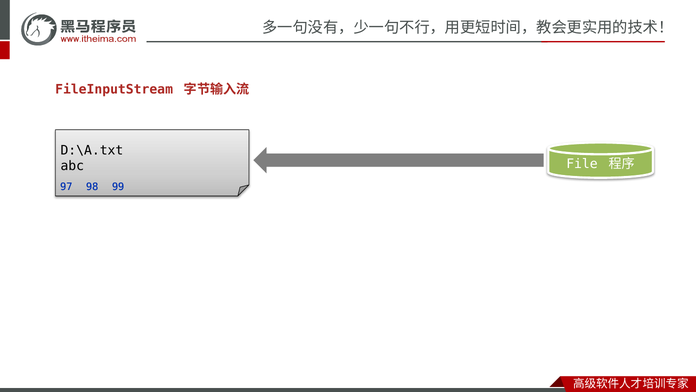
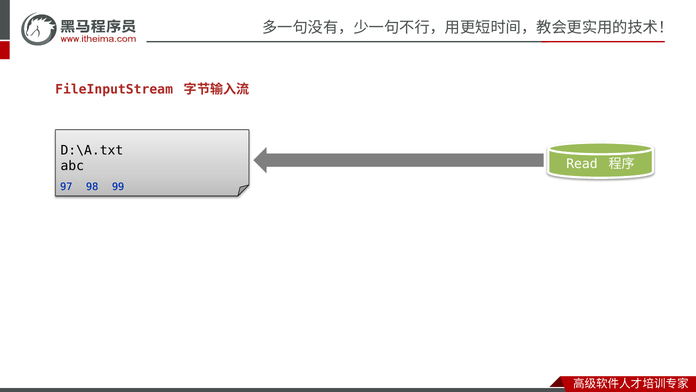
File: File -> Read
